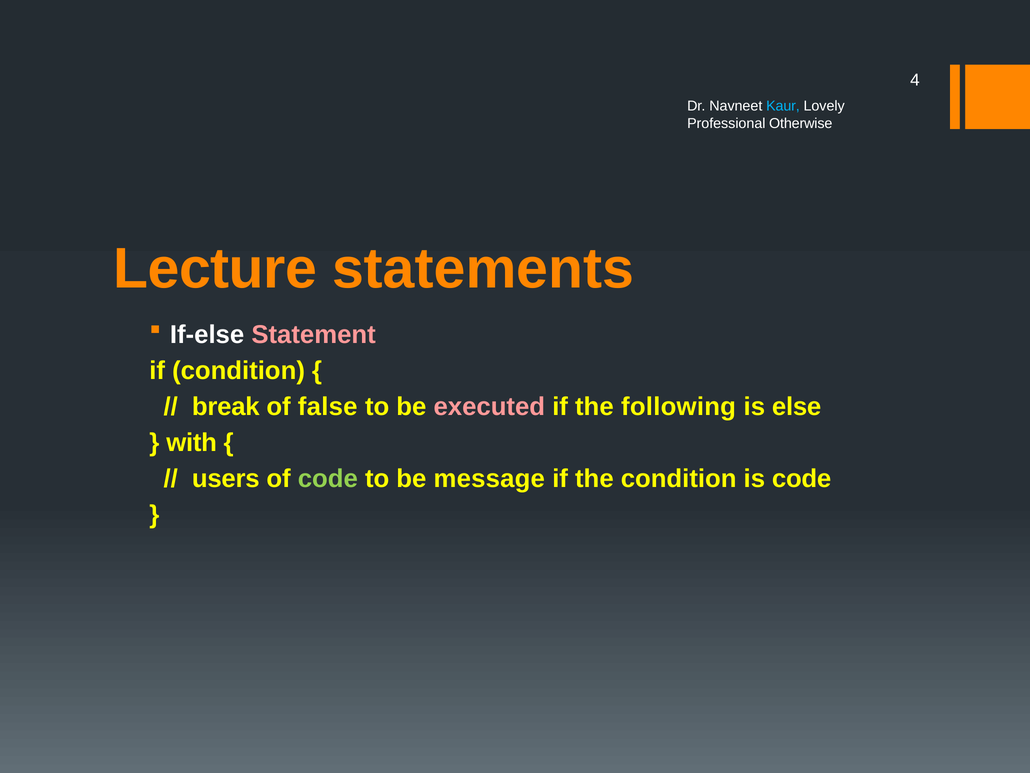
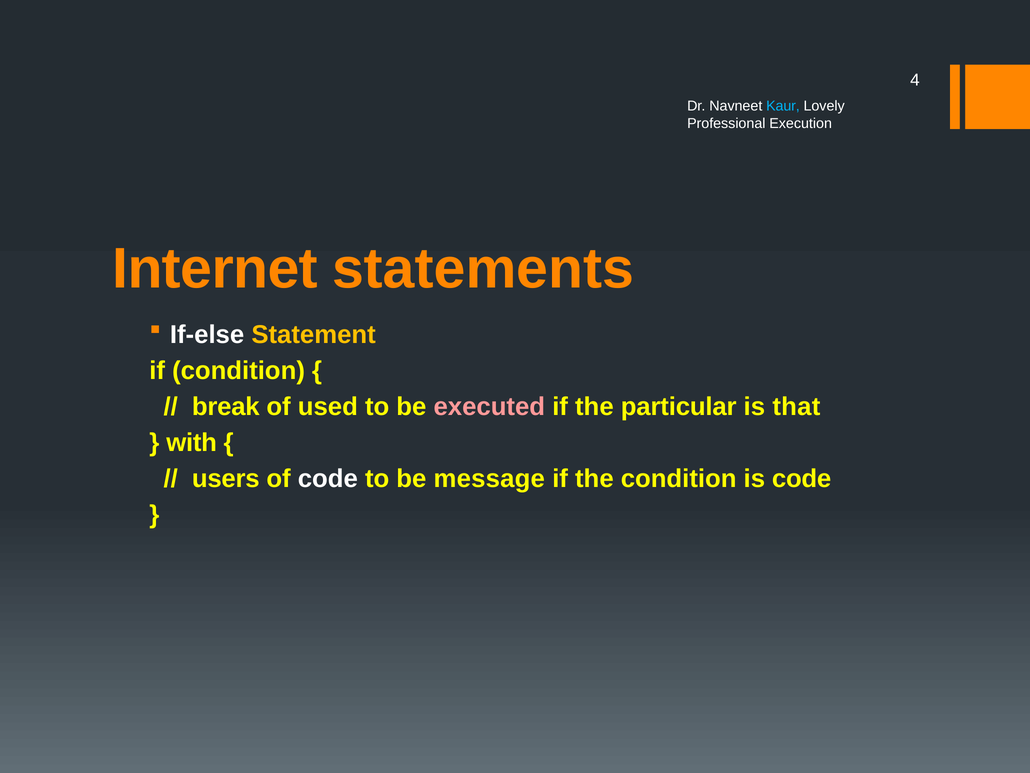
Otherwise: Otherwise -> Execution
Lecture: Lecture -> Internet
Statement colour: pink -> yellow
false: false -> used
following: following -> particular
else: else -> that
code at (328, 479) colour: light green -> white
